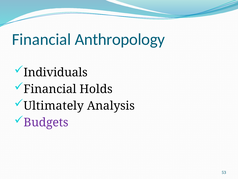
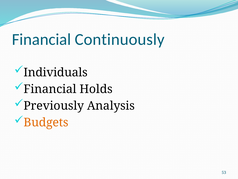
Anthropology: Anthropology -> Continuously
Ultimately: Ultimately -> Previously
Budgets colour: purple -> orange
